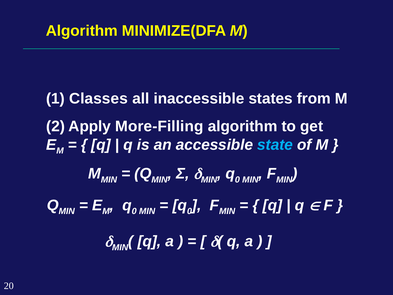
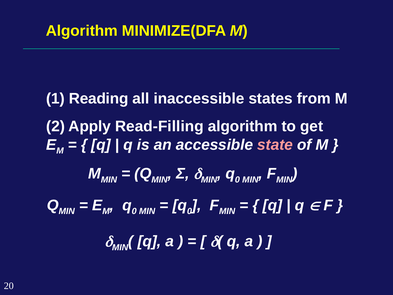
Classes: Classes -> Reading
More-Filling: More-Filling -> Read-Filling
state colour: light blue -> pink
